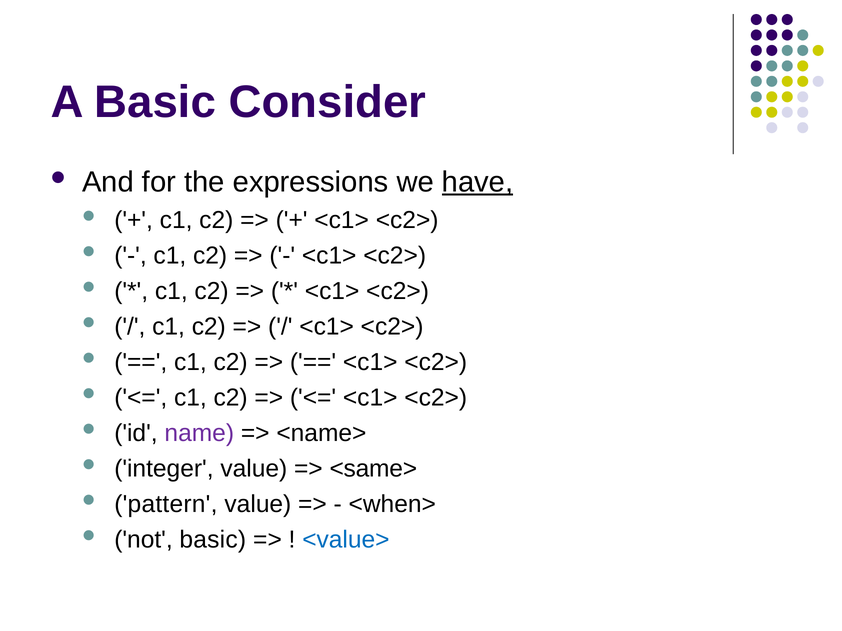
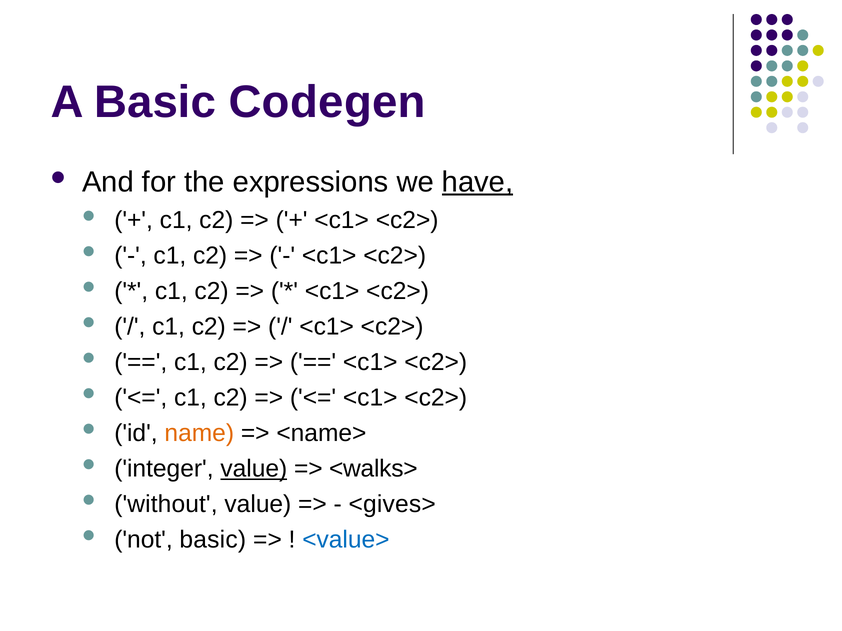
Consider: Consider -> Codegen
name colour: purple -> orange
value at (254, 469) underline: none -> present
<same>: <same> -> <walks>
pattern: pattern -> without
<when>: <when> -> <gives>
